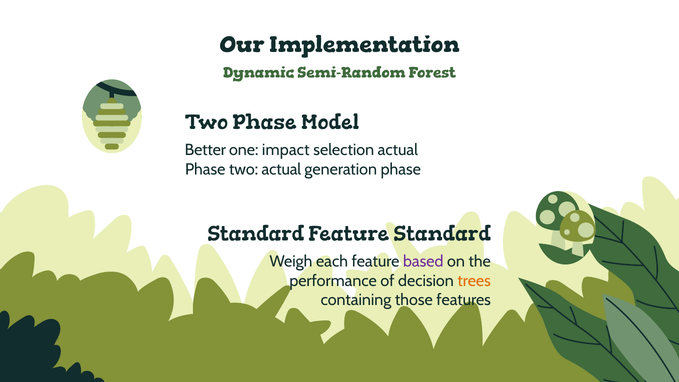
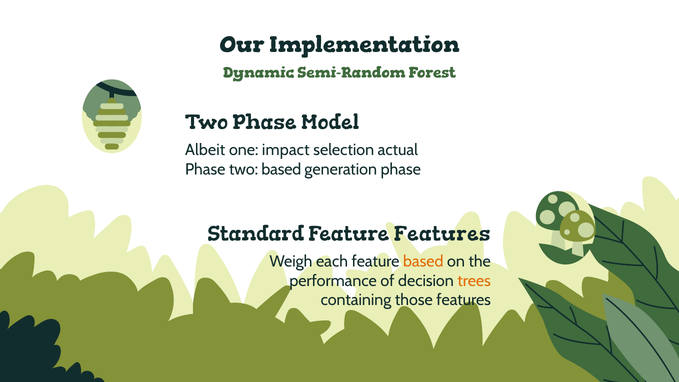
Better: Better -> Albeit
two actual: actual -> based
Feature Standard: Standard -> Features
based at (423, 262) colour: purple -> orange
